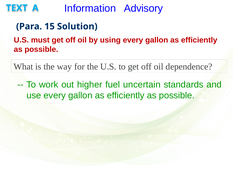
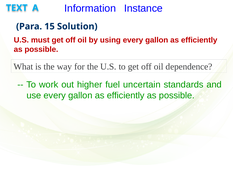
Advisory: Advisory -> Instance
